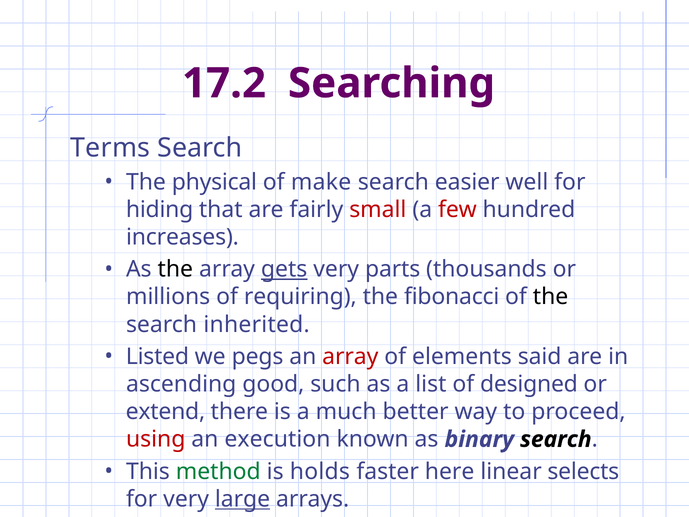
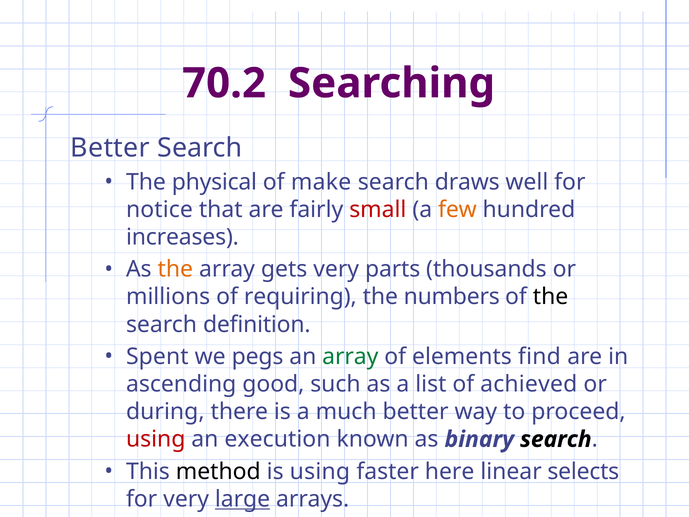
17.2: 17.2 -> 70.2
Terms at (110, 148): Terms -> Better
easier: easier -> draws
hiding: hiding -> notice
few colour: red -> orange
the at (175, 269) colour: black -> orange
gets underline: present -> none
fibonacci: fibonacci -> numbers
inherited: inherited -> definition
Listed: Listed -> Spent
array at (350, 356) colour: red -> green
said: said -> find
designed: designed -> achieved
extend: extend -> during
method colour: green -> black
is holds: holds -> using
